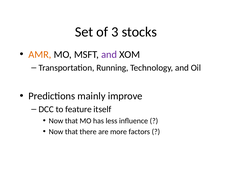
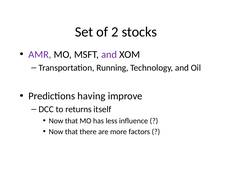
3: 3 -> 2
AMR colour: orange -> purple
mainly: mainly -> having
feature: feature -> returns
